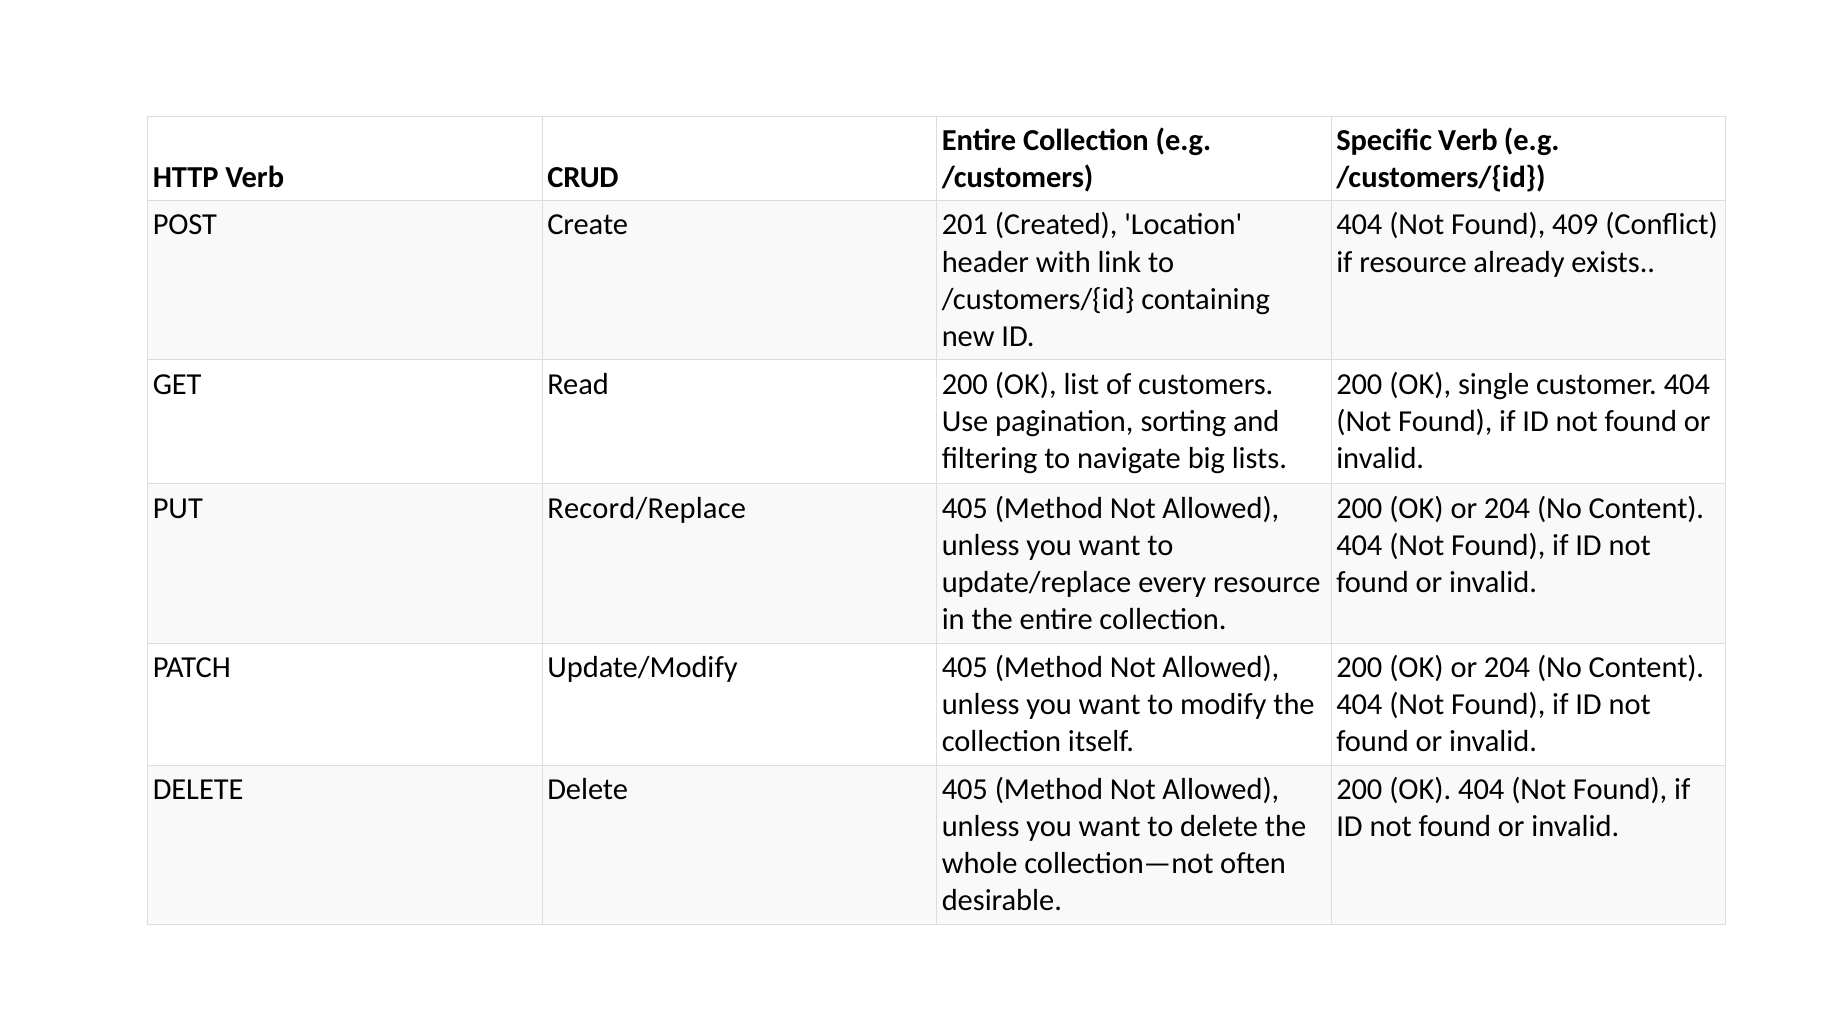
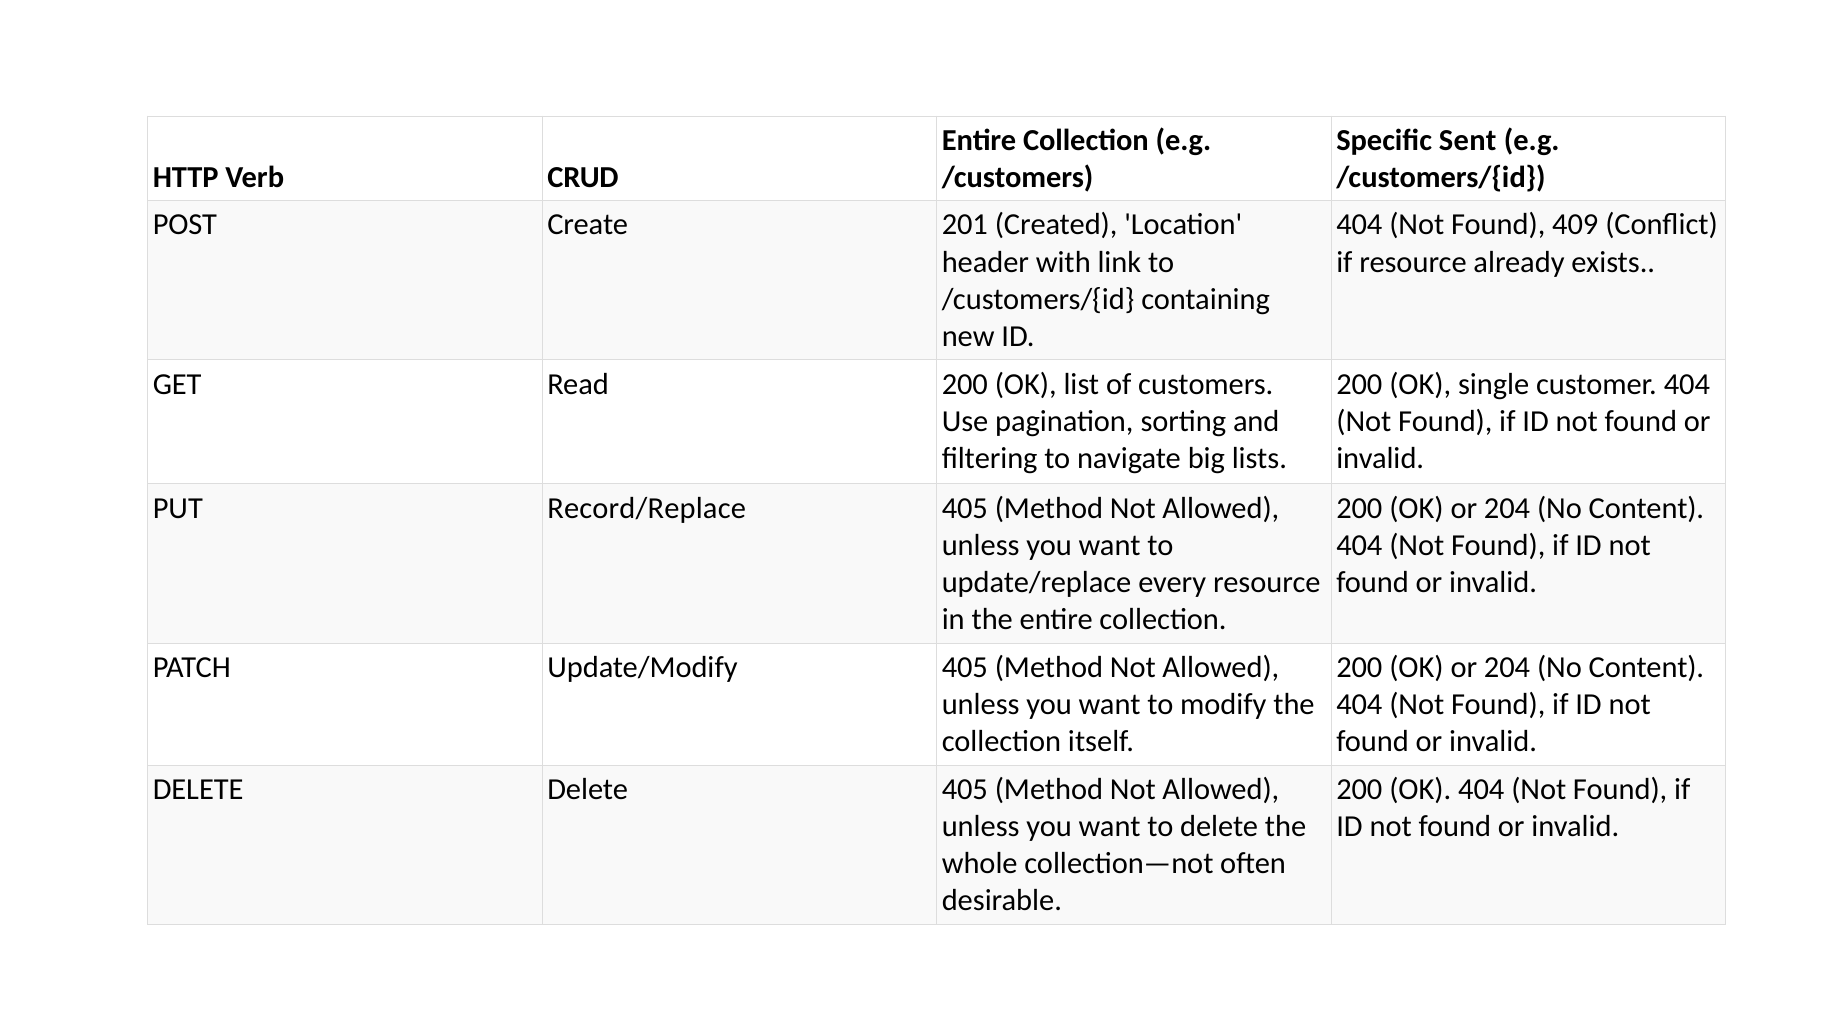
Specific Verb: Verb -> Sent
